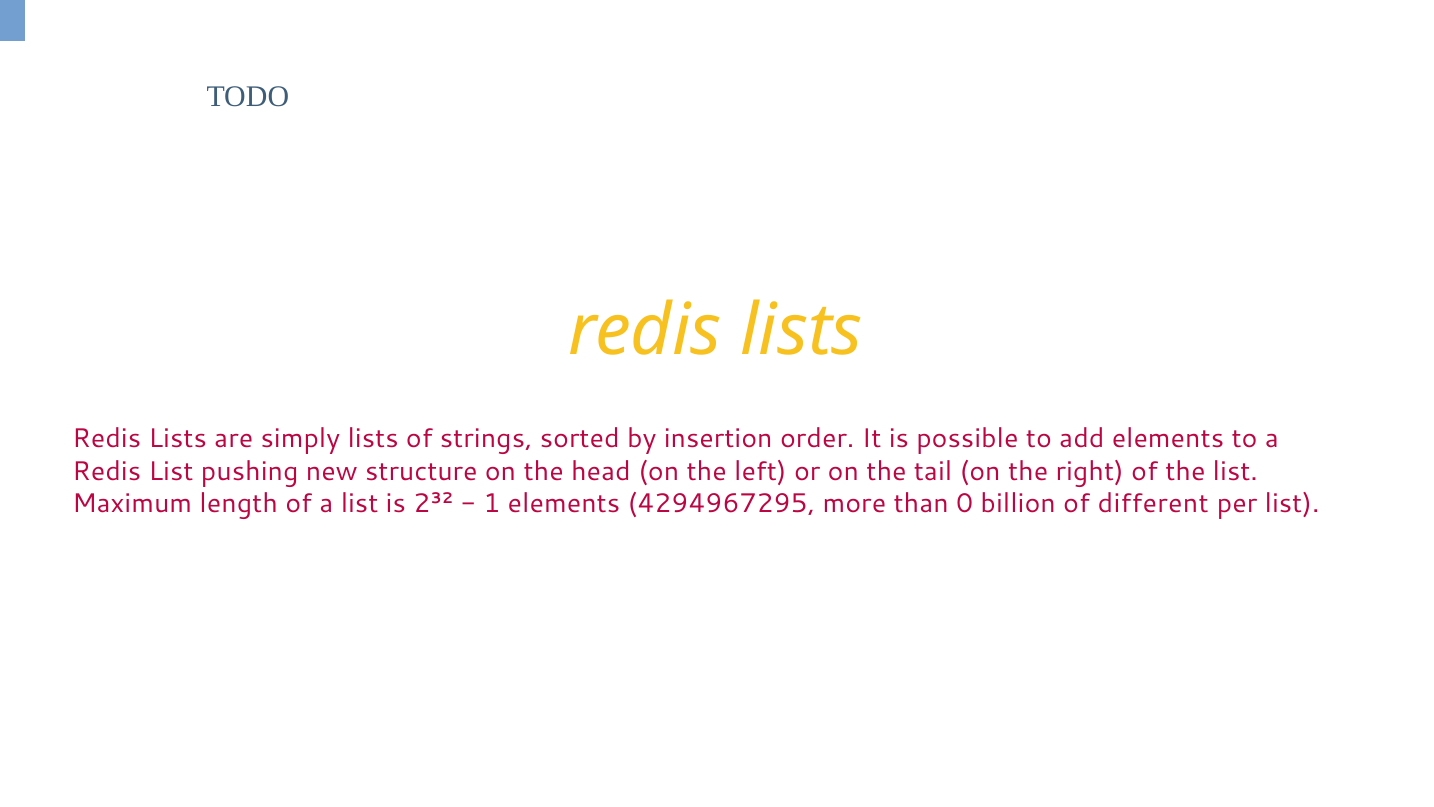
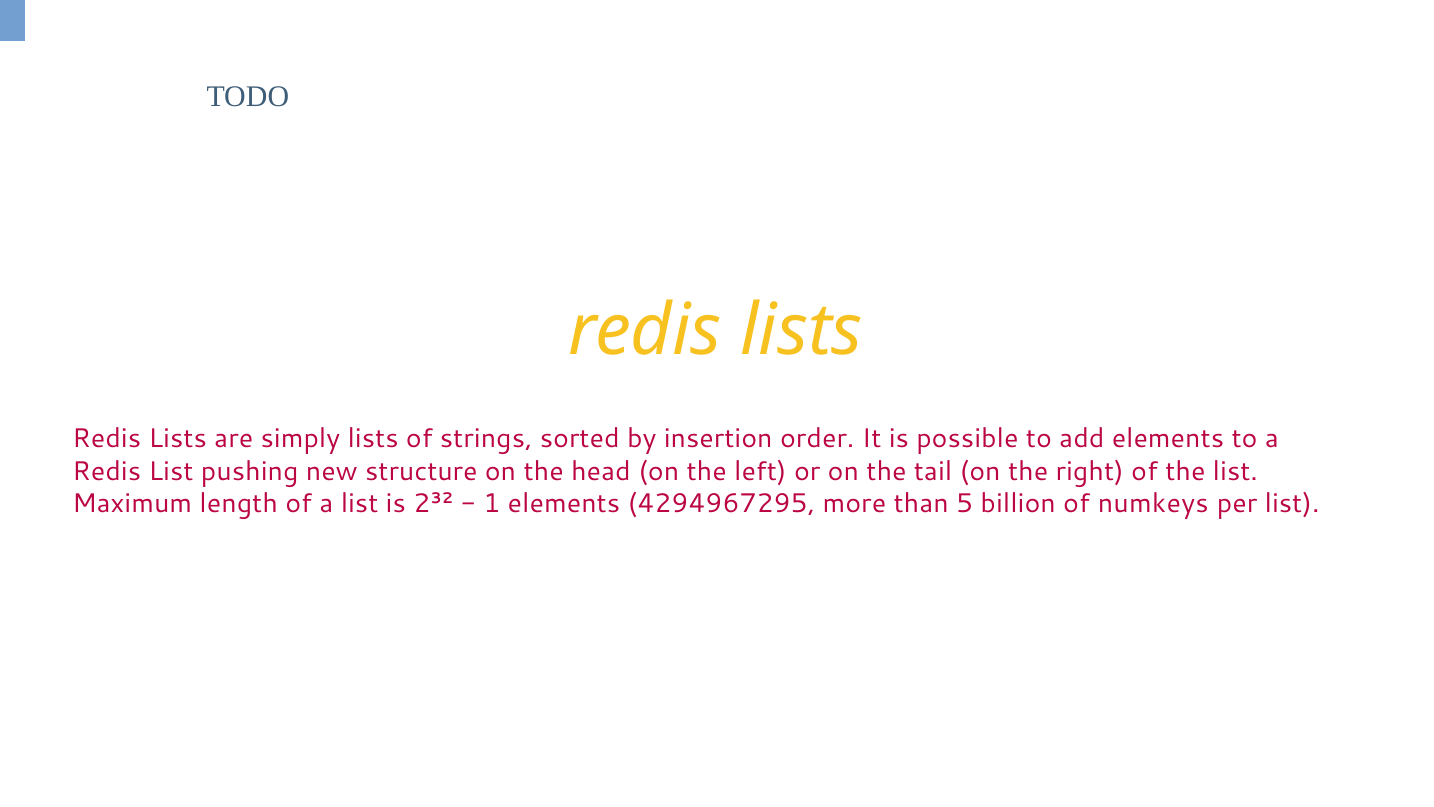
0: 0 -> 5
different: different -> numkeys
